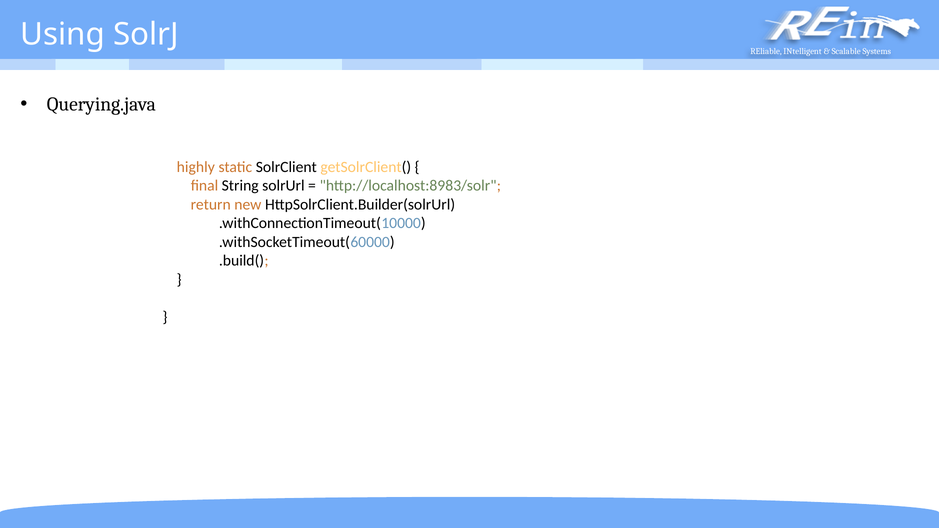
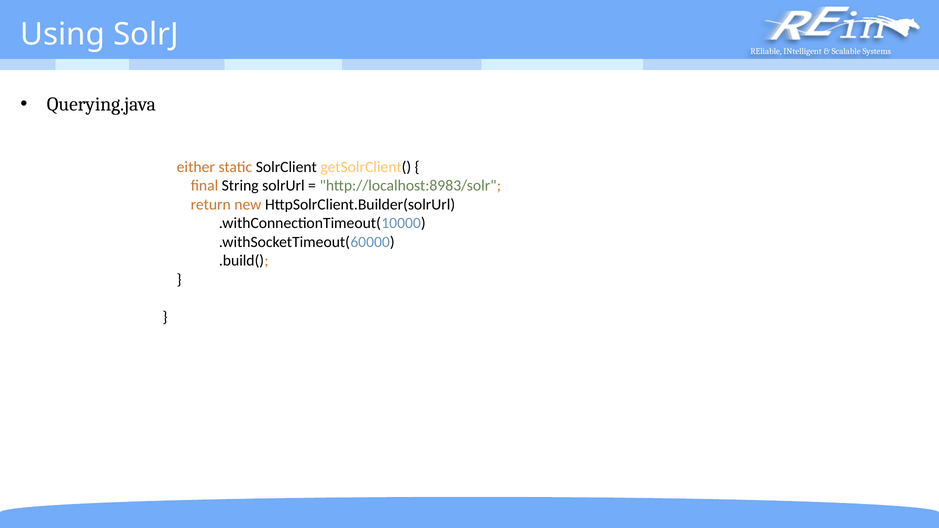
highly: highly -> either
